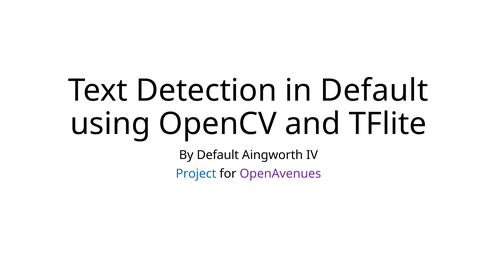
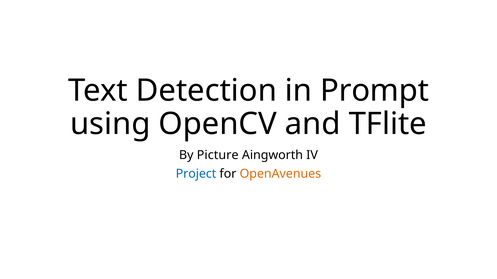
in Default: Default -> Prompt
By Default: Default -> Picture
OpenAvenues colour: purple -> orange
